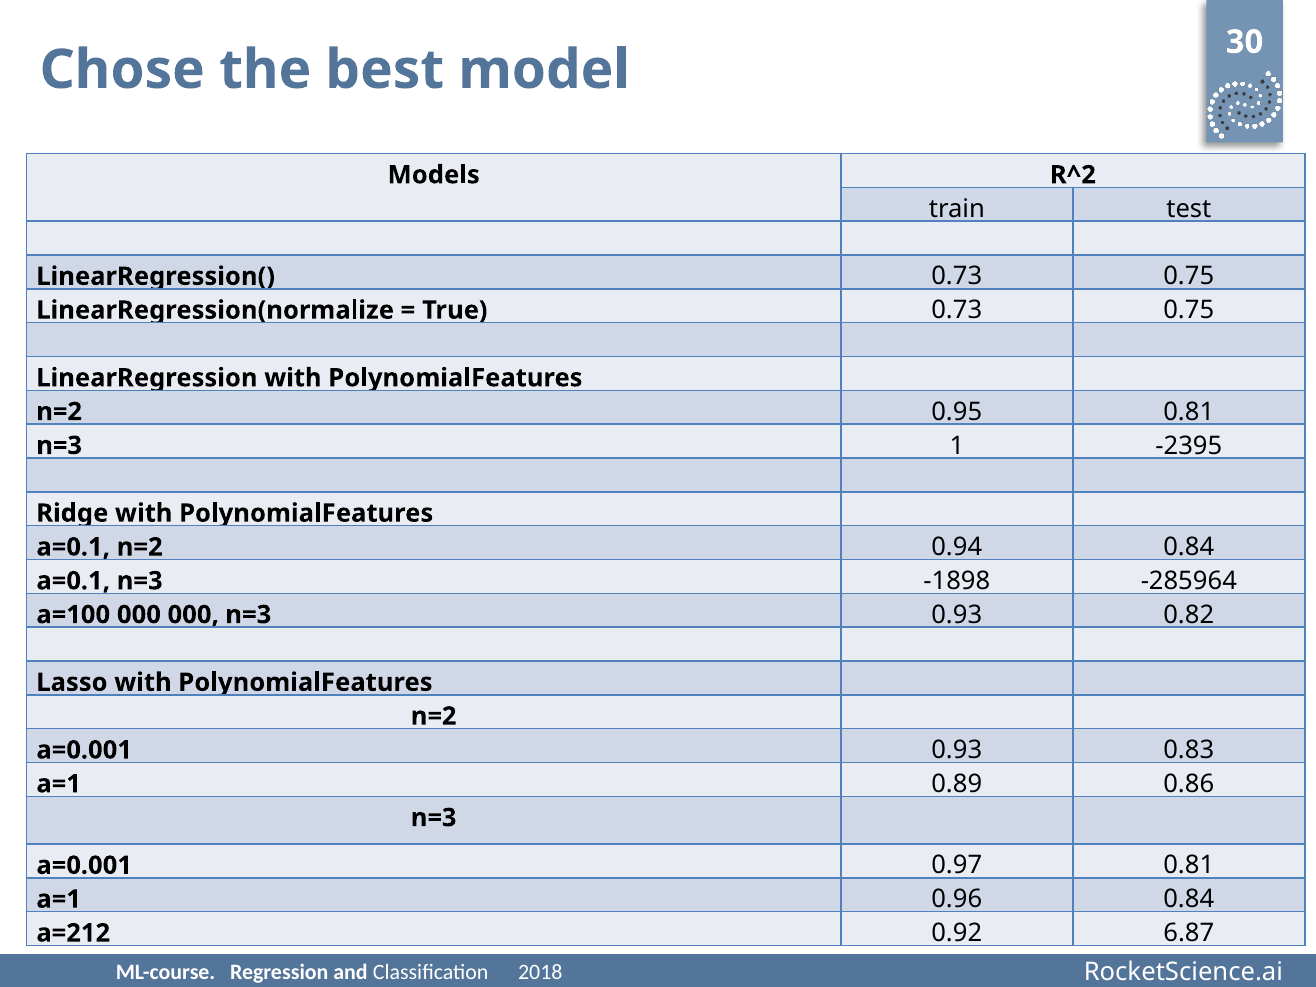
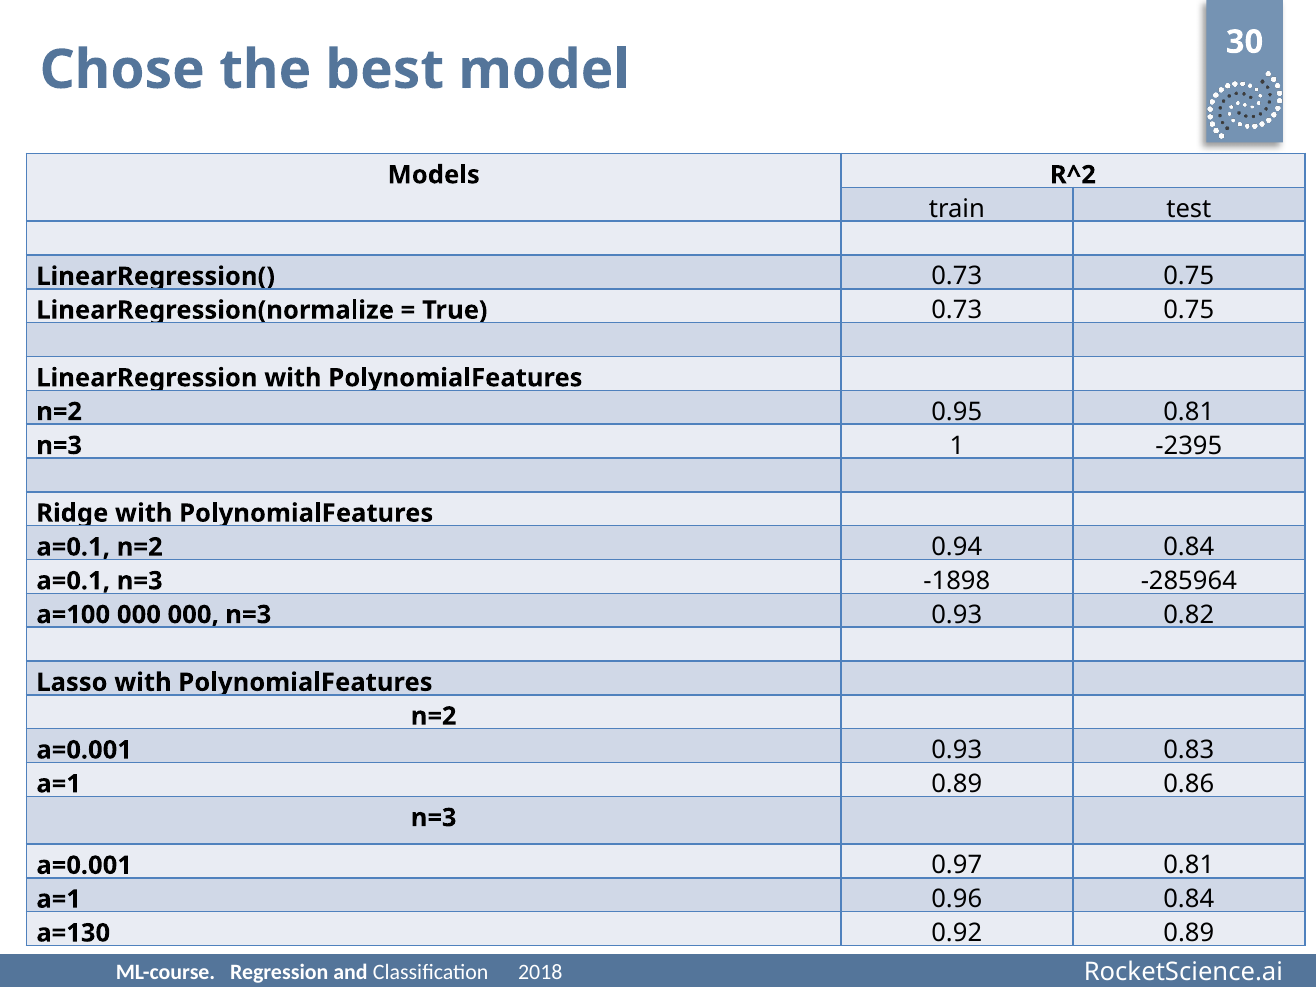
a=212: a=212 -> a=130
0.92 6.87: 6.87 -> 0.89
